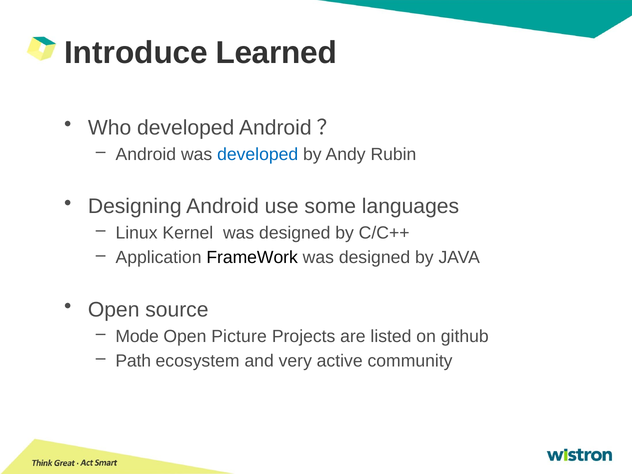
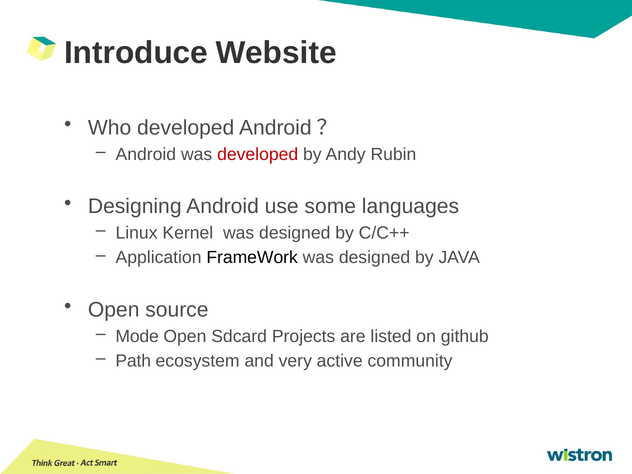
Learned: Learned -> Website
developed at (258, 154) colour: blue -> red
Picture: Picture -> Sdcard
